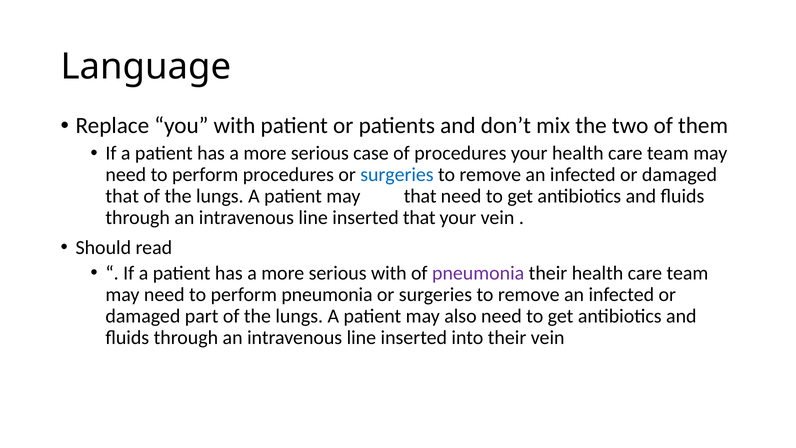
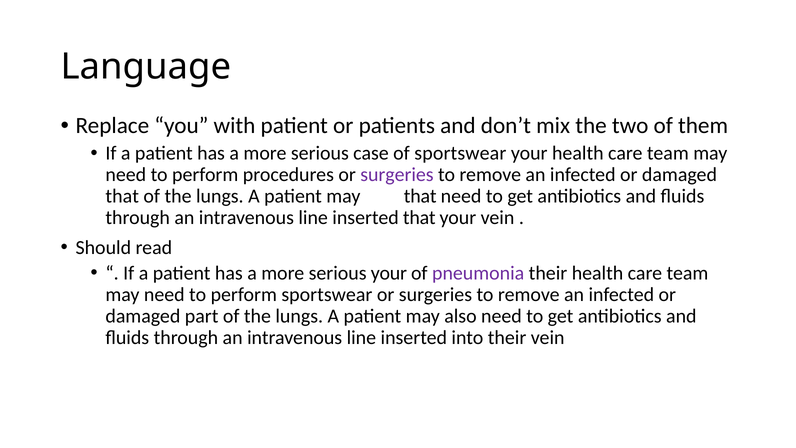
of procedures: procedures -> sportswear
surgeries at (397, 175) colour: blue -> purple
serious with: with -> your
perform pneumonia: pneumonia -> sportswear
